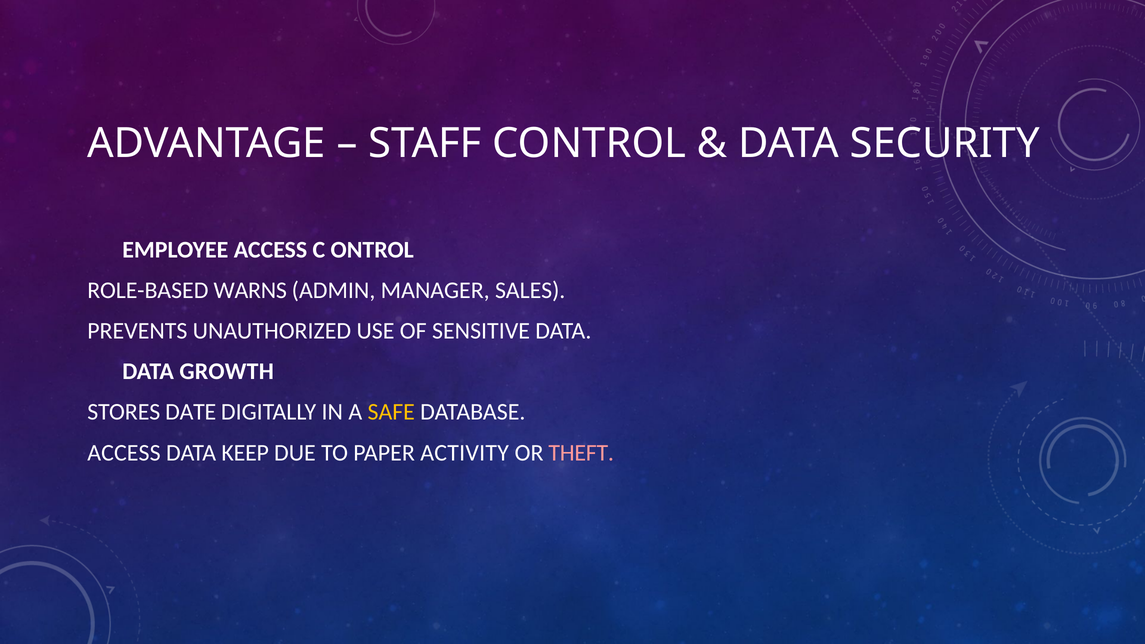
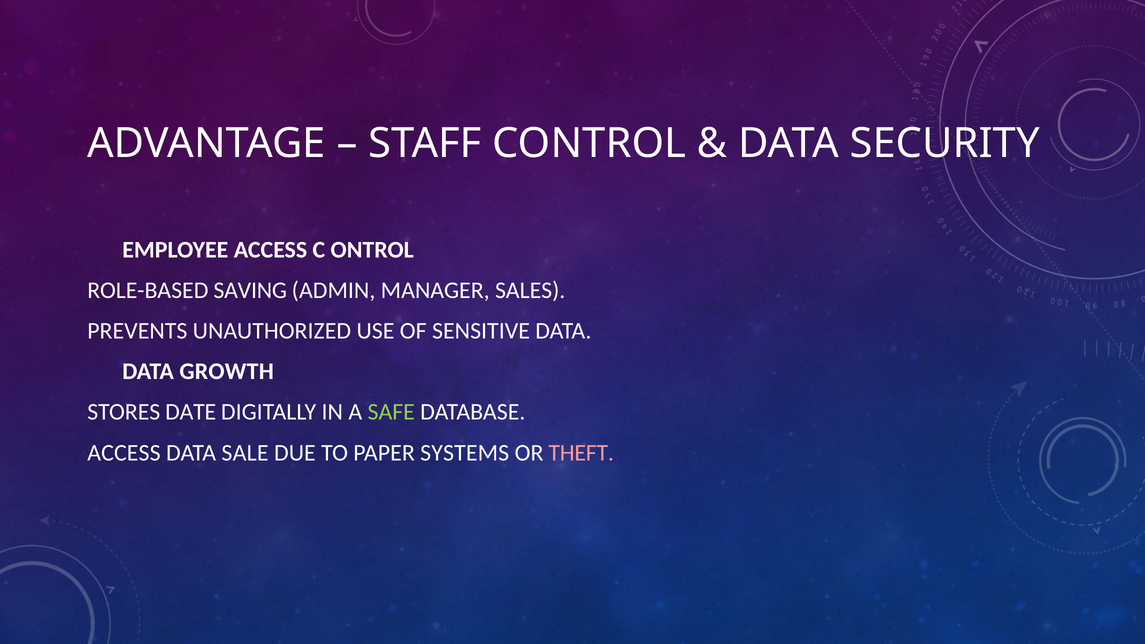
WARNS: WARNS -> SAVING
SAFE colour: yellow -> light green
KEEP: KEEP -> SALE
ACTIVITY: ACTIVITY -> SYSTEMS
